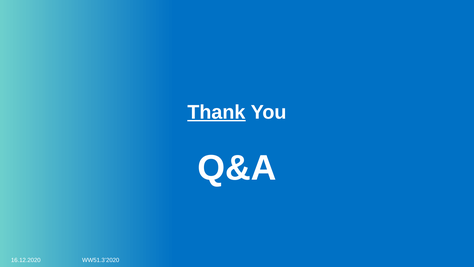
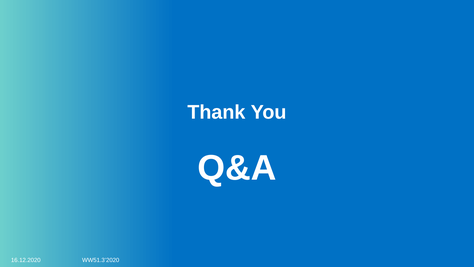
Thank underline: present -> none
